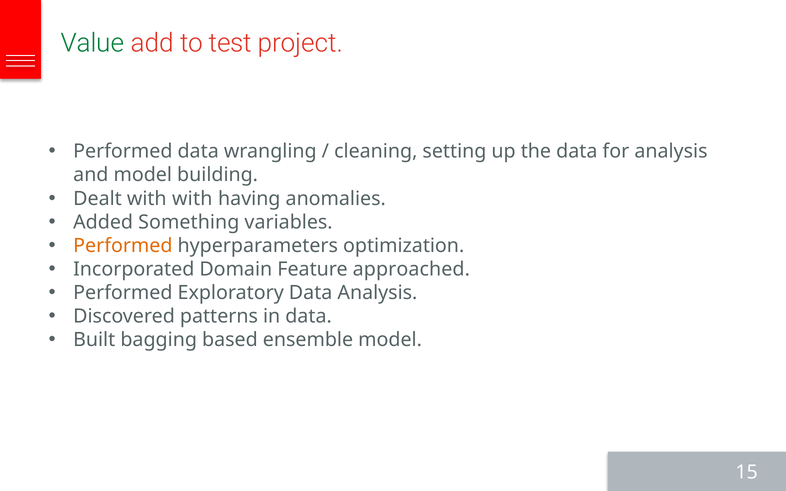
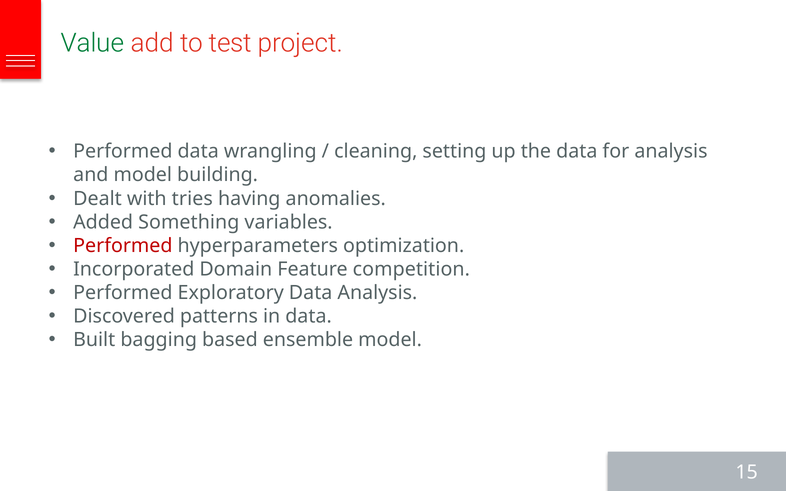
with with: with -> tries
Performed at (123, 246) colour: orange -> red
approached: approached -> competition
